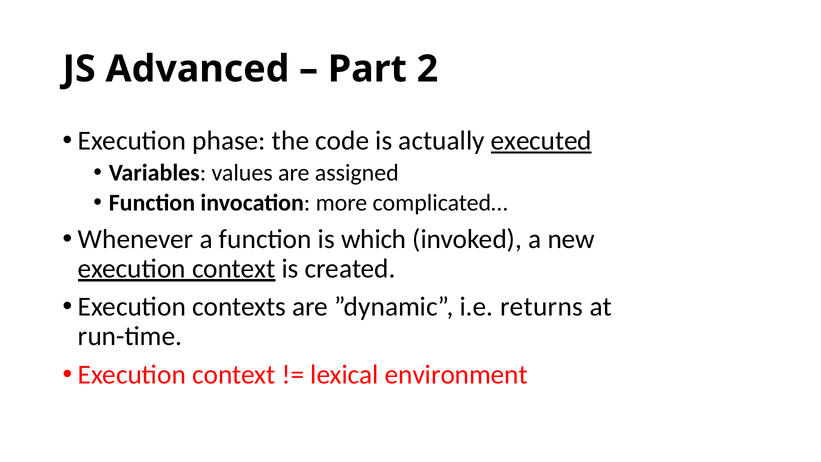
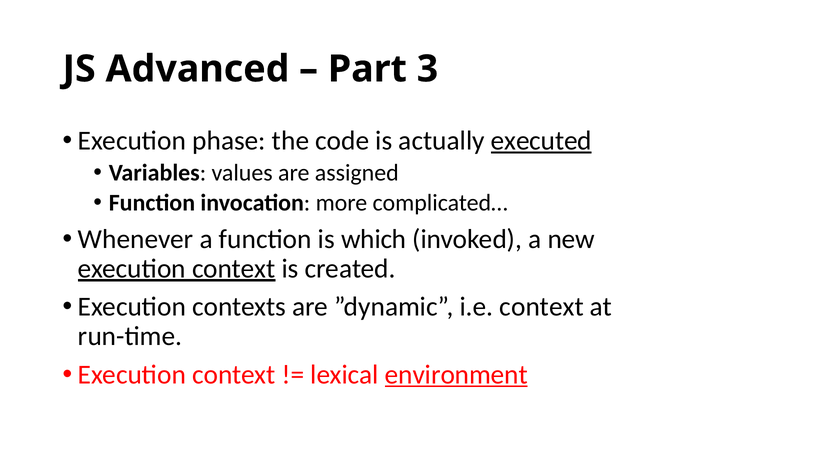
2: 2 -> 3
i.e returns: returns -> context
environment underline: none -> present
